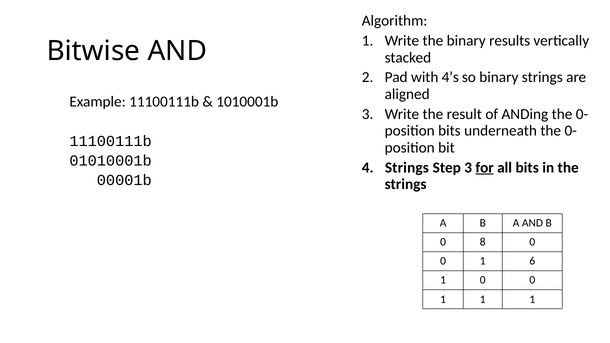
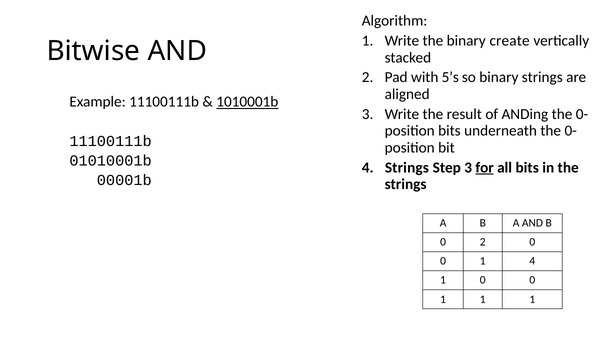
results: results -> create
4’s: 4’s -> 5’s
1010001b underline: none -> present
0 8: 8 -> 2
1 6: 6 -> 4
